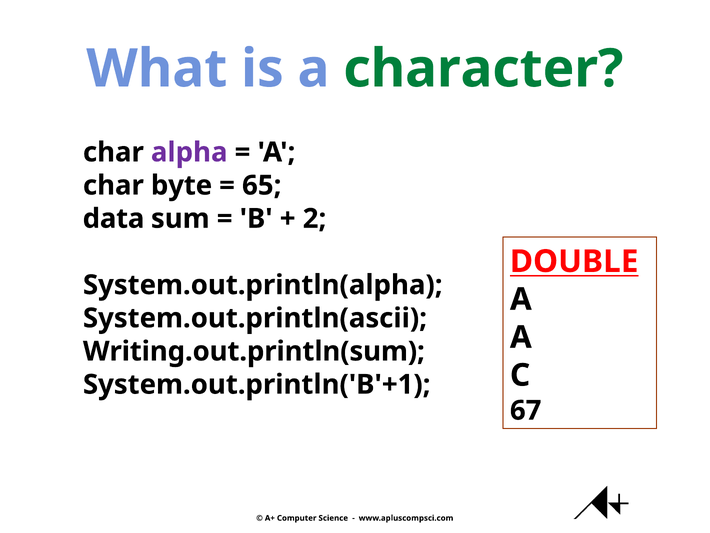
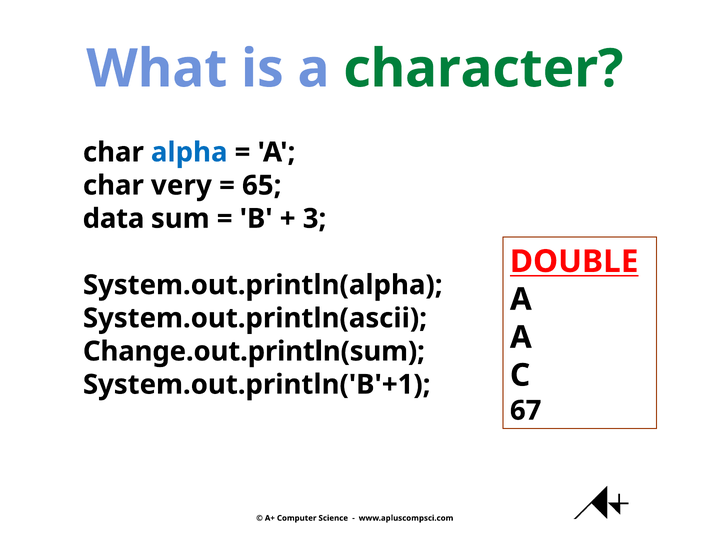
alpha colour: purple -> blue
byte: byte -> very
2: 2 -> 3
Writing.out.println(sum: Writing.out.println(sum -> Change.out.println(sum
